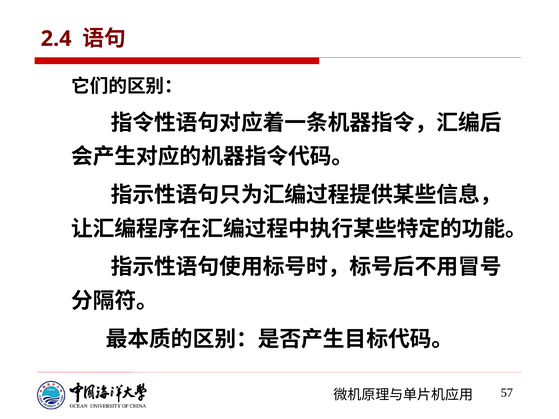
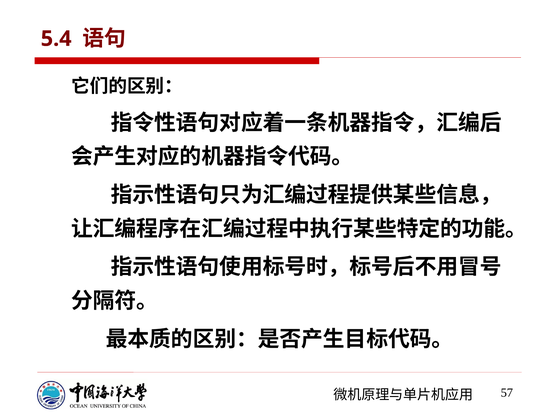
2.4: 2.4 -> 5.4
